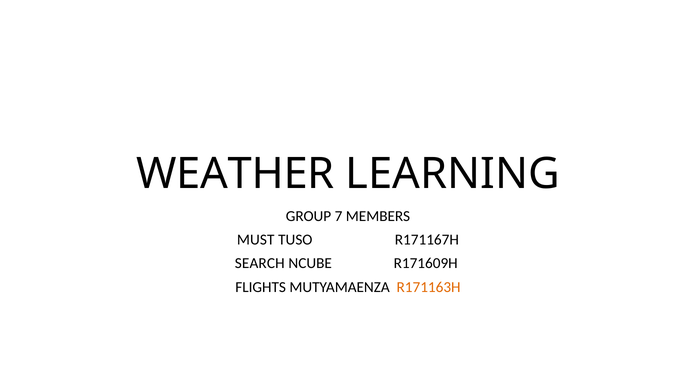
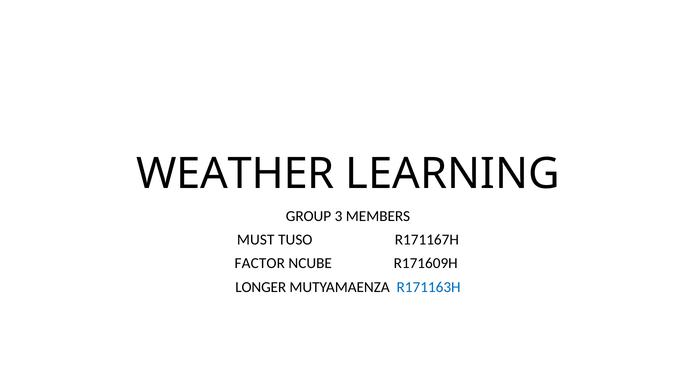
7: 7 -> 3
SEARCH: SEARCH -> FACTOR
FLIGHTS: FLIGHTS -> LONGER
R171163H colour: orange -> blue
